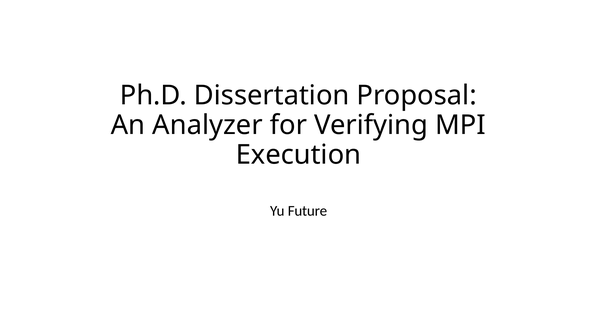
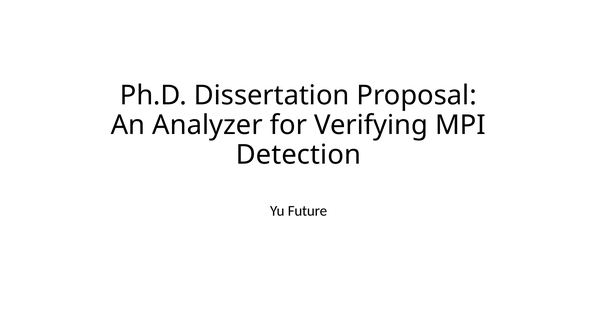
Execution: Execution -> Detection
